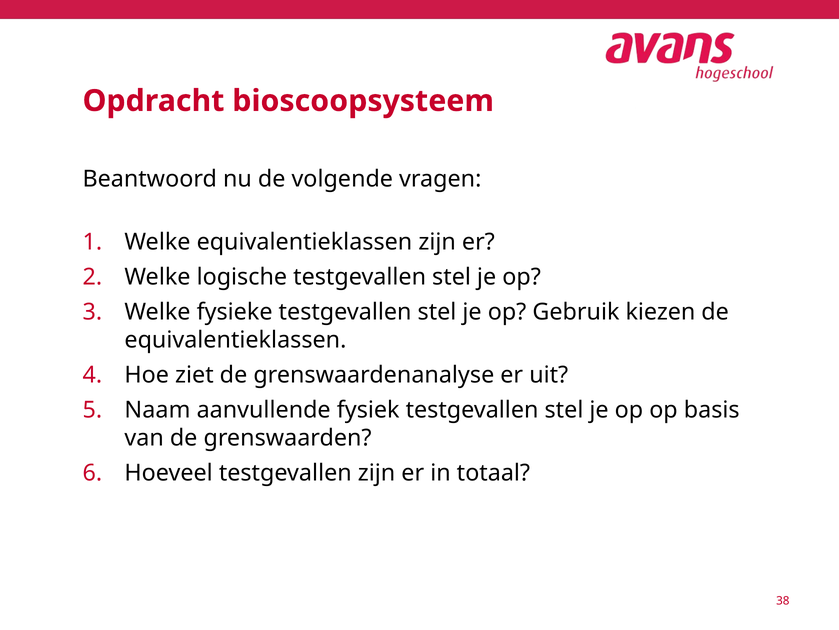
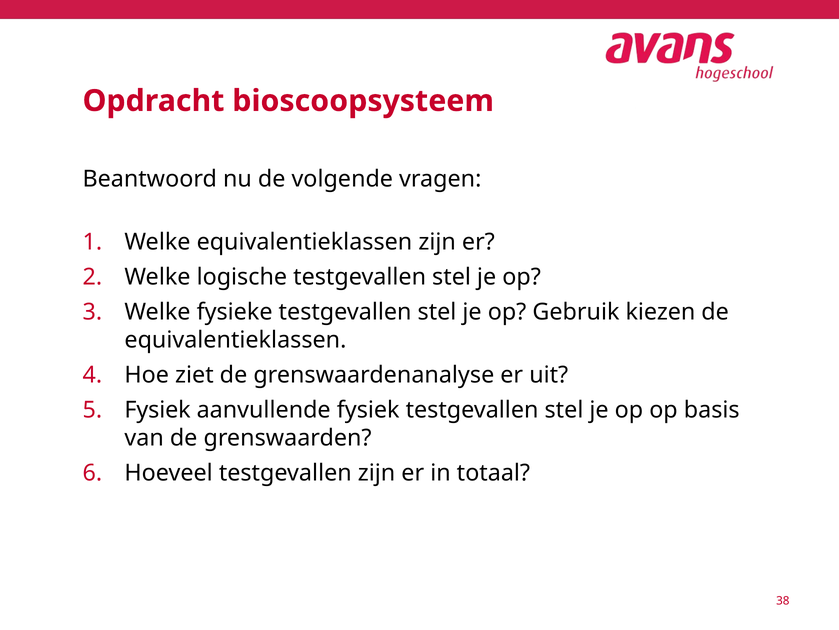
Naam at (157, 409): Naam -> Fysiek
